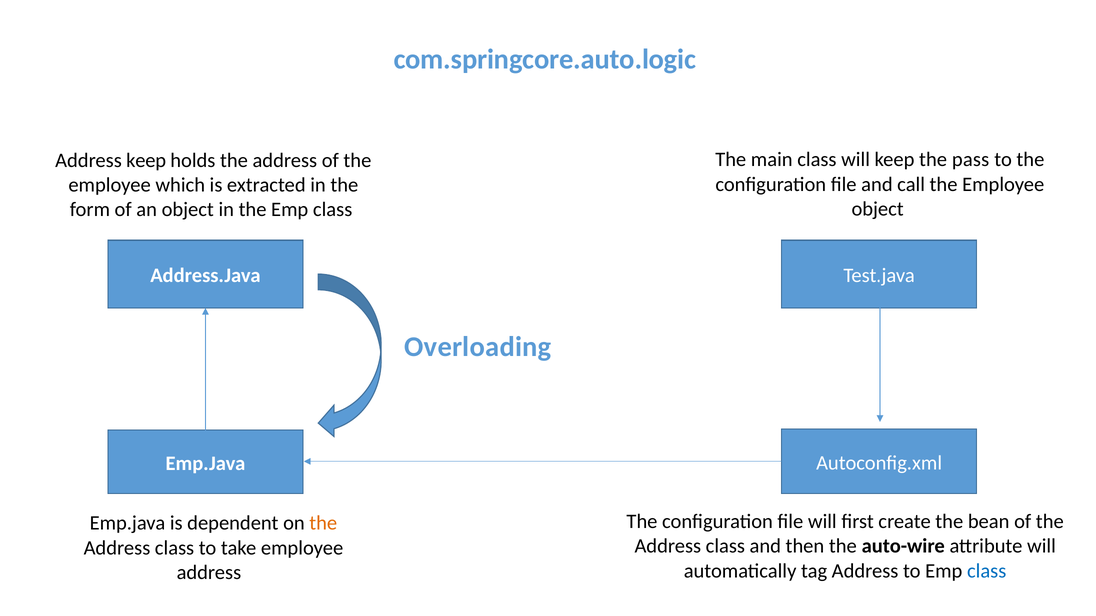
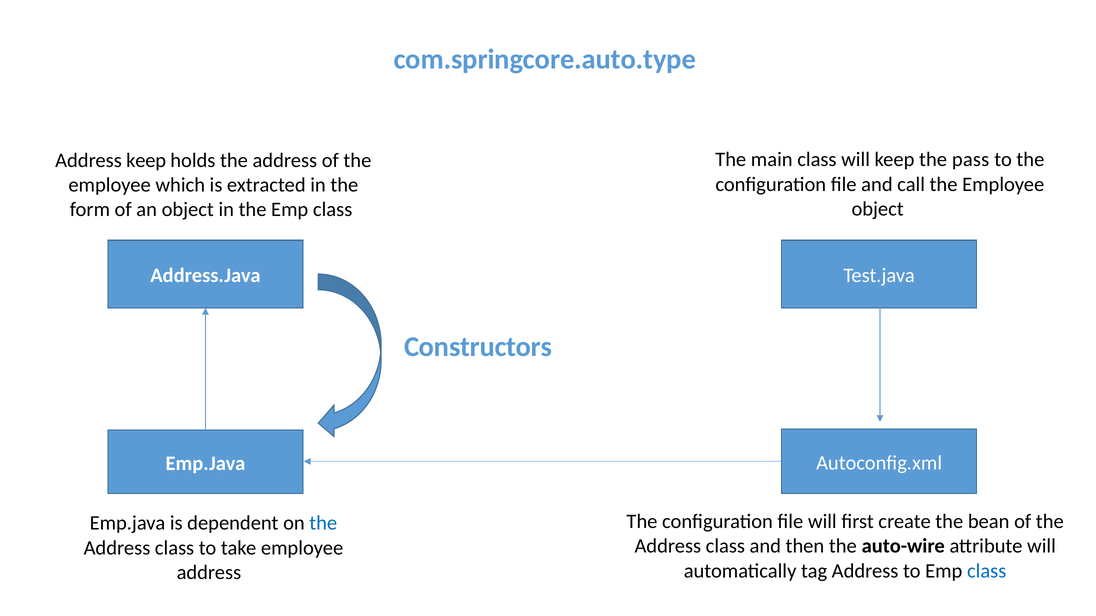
com.springcore.auto.logic: com.springcore.auto.logic -> com.springcore.auto.type
Overloading: Overloading -> Constructors
the at (323, 524) colour: orange -> blue
